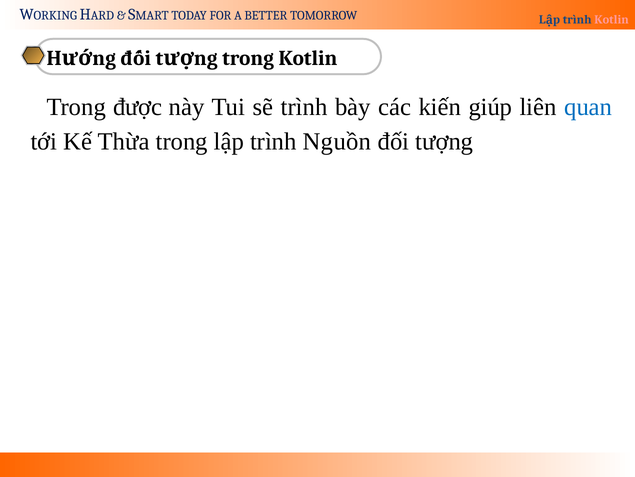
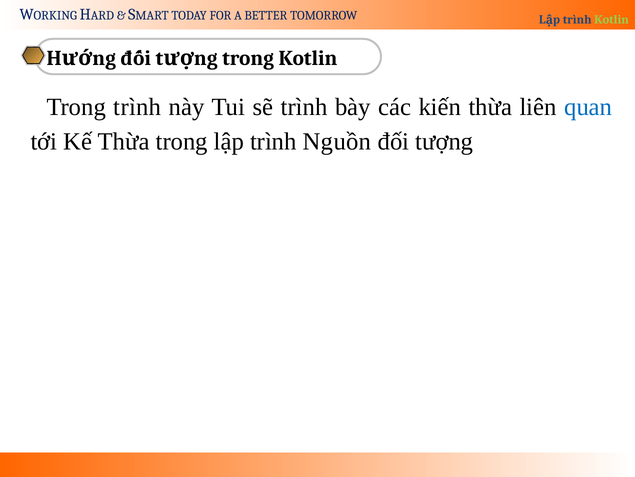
Kotlin at (612, 20) colour: pink -> light green
Trong được: được -> trình
kiến giúp: giúp -> thừa
